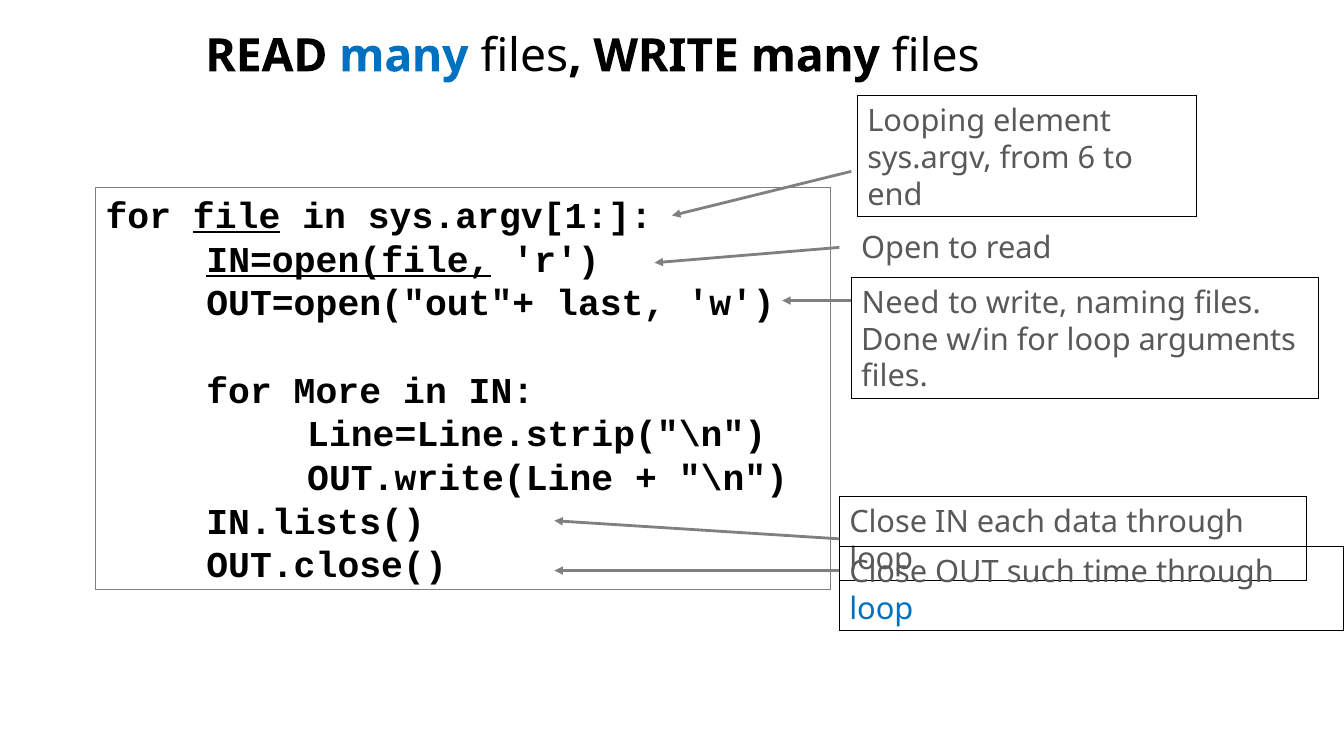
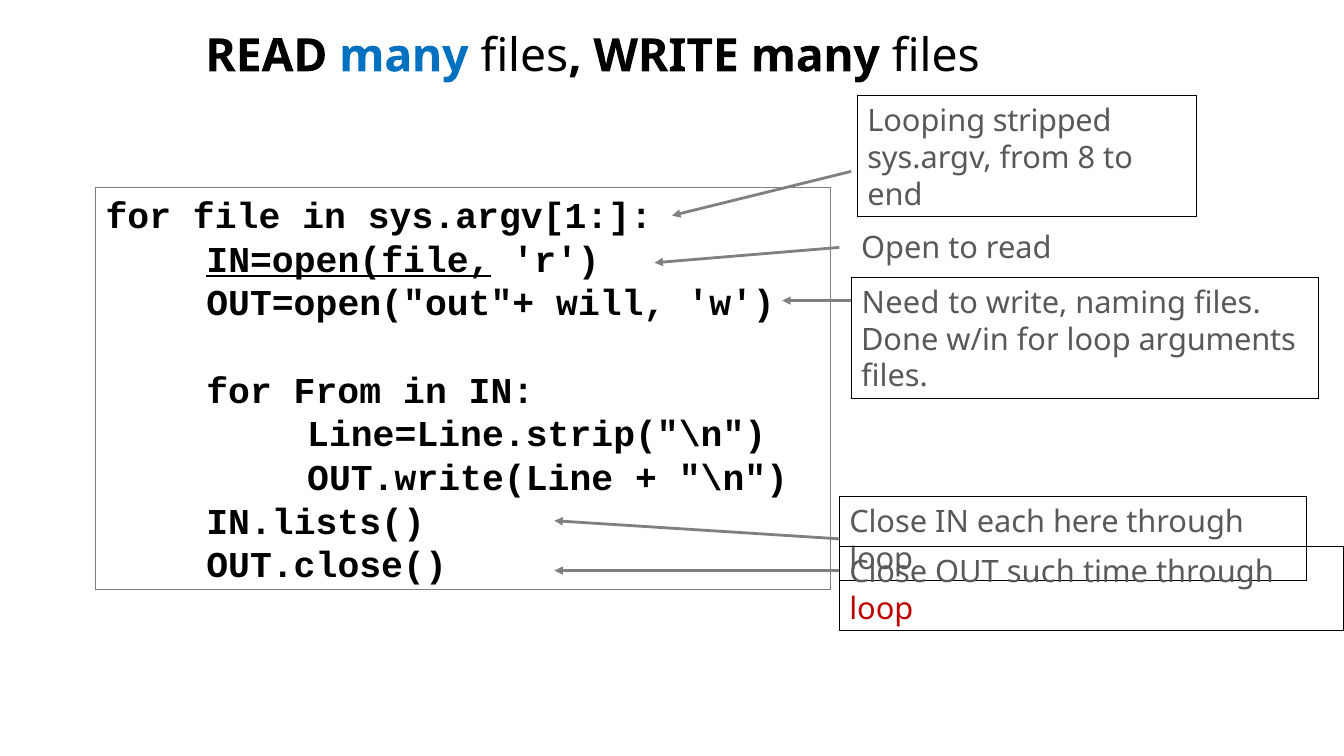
element: element -> stripped
6: 6 -> 8
file underline: present -> none
last: last -> will
for More: More -> From
data: data -> here
loop at (881, 609) colour: blue -> red
